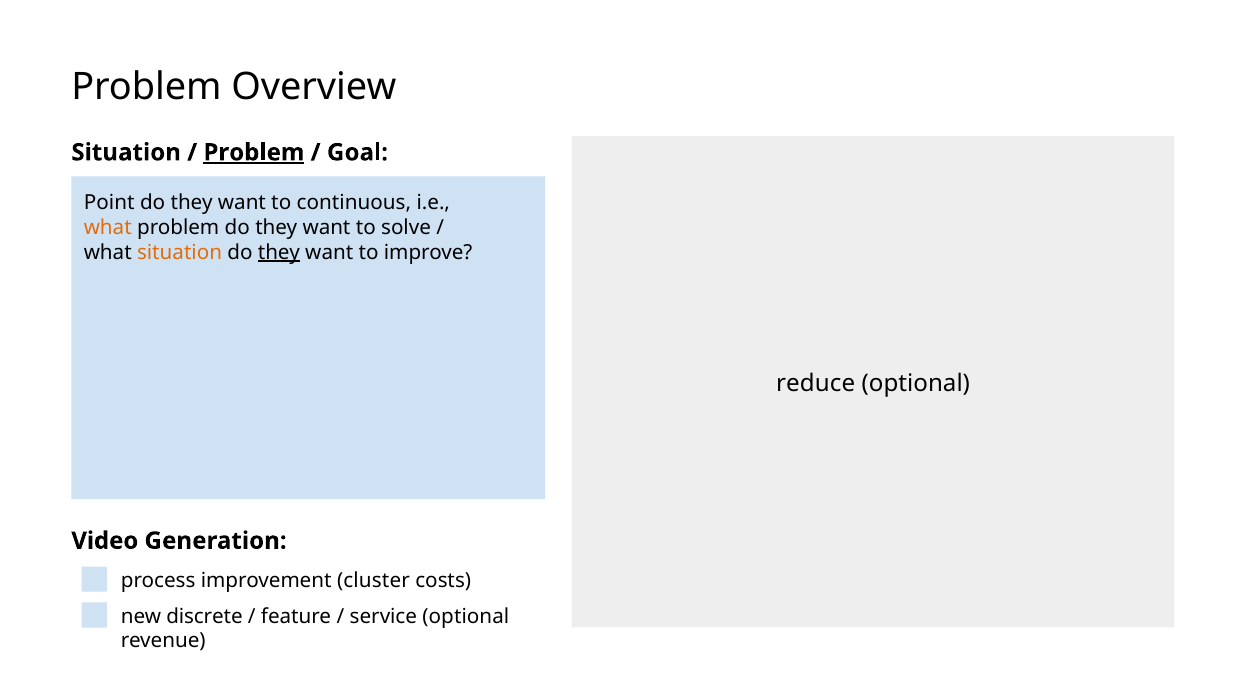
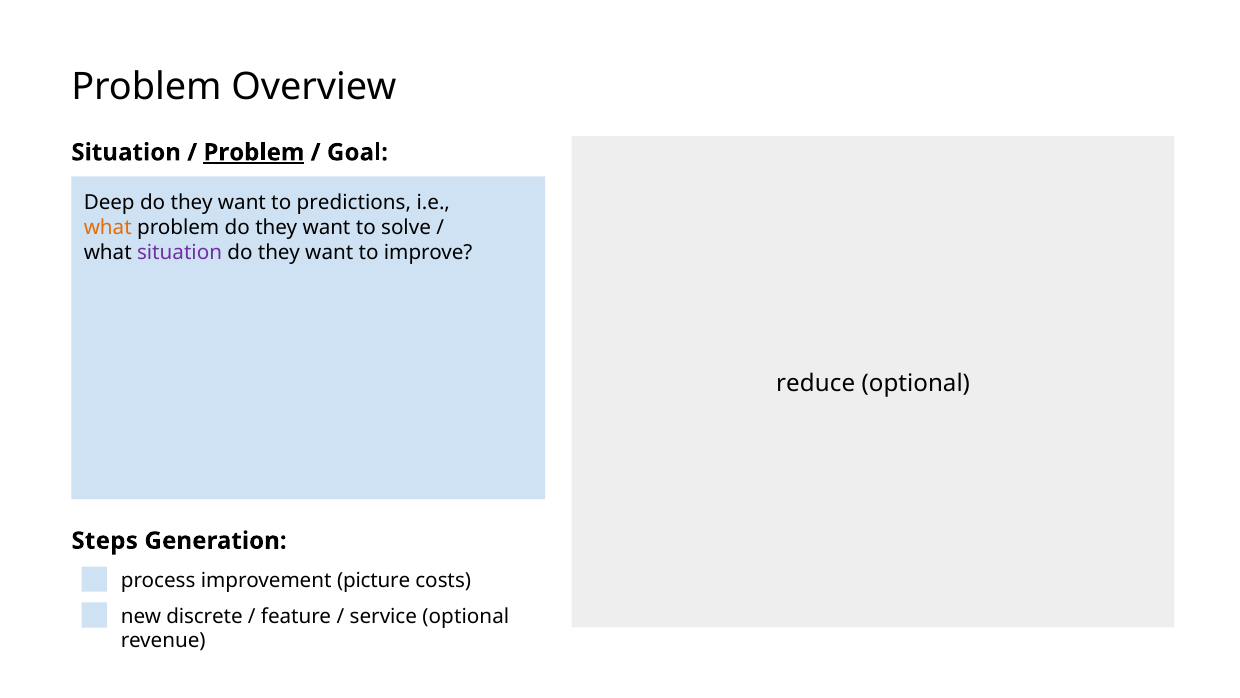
Point: Point -> Deep
continuous: continuous -> predictions
situation at (180, 252) colour: orange -> purple
they at (279, 252) underline: present -> none
Video: Video -> Steps
cluster: cluster -> picture
